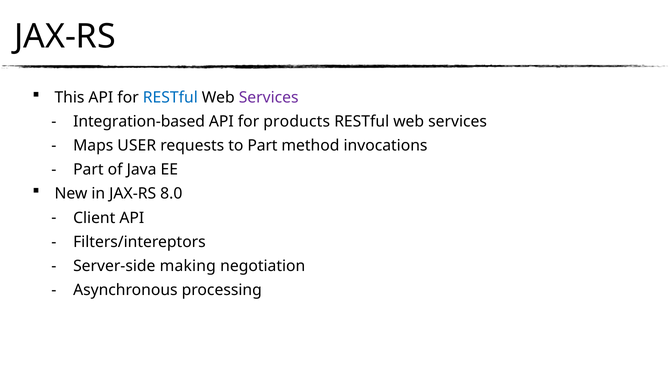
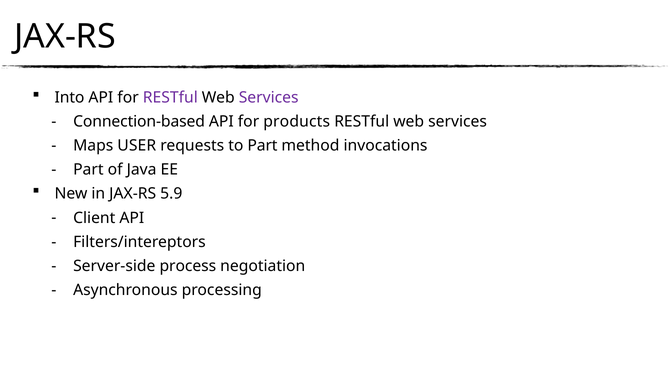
This: This -> Into
RESTful at (170, 97) colour: blue -> purple
Integration-based: Integration-based -> Connection-based
8.0: 8.0 -> 5.9
making: making -> process
